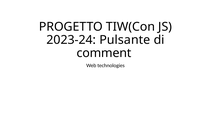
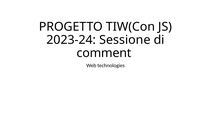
Pulsante: Pulsante -> Sessione
